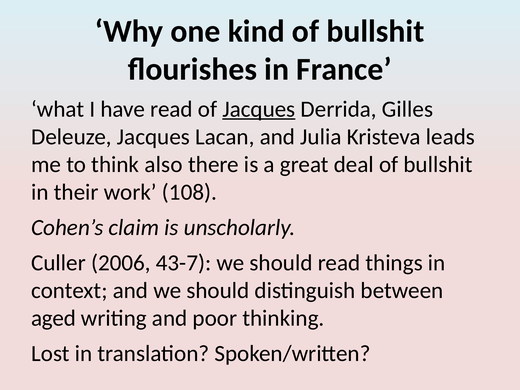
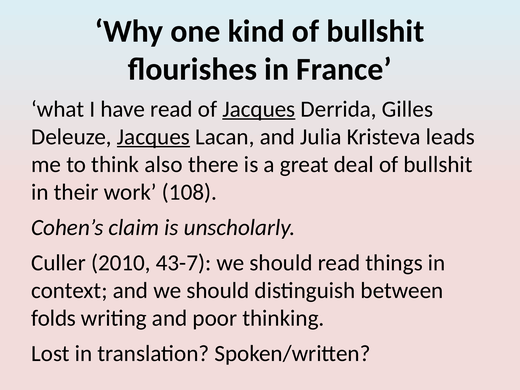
Jacques at (153, 137) underline: none -> present
2006: 2006 -> 2010
aged: aged -> folds
